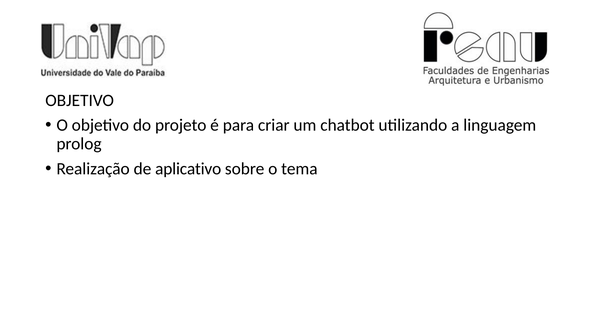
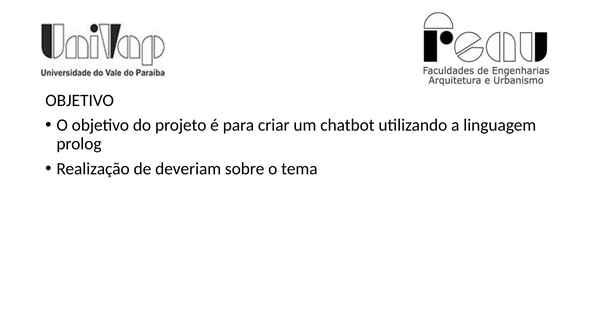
aplicativo: aplicativo -> deveriam
